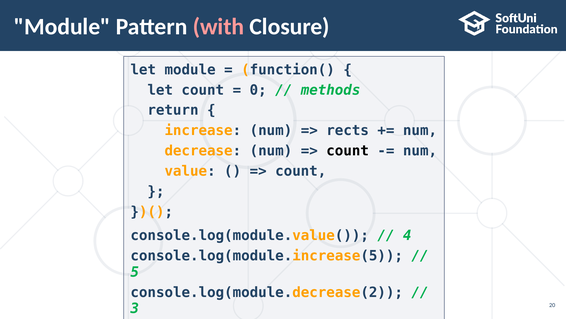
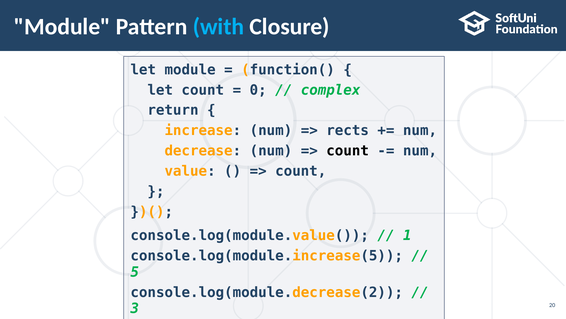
with colour: pink -> light blue
methods: methods -> complex
4: 4 -> 1
